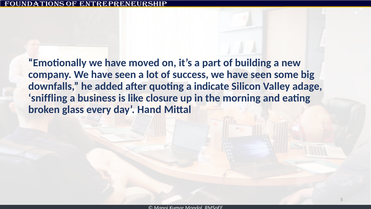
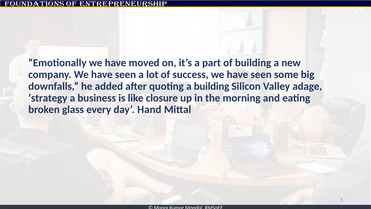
a indicate: indicate -> building
sniffling: sniffling -> strategy
